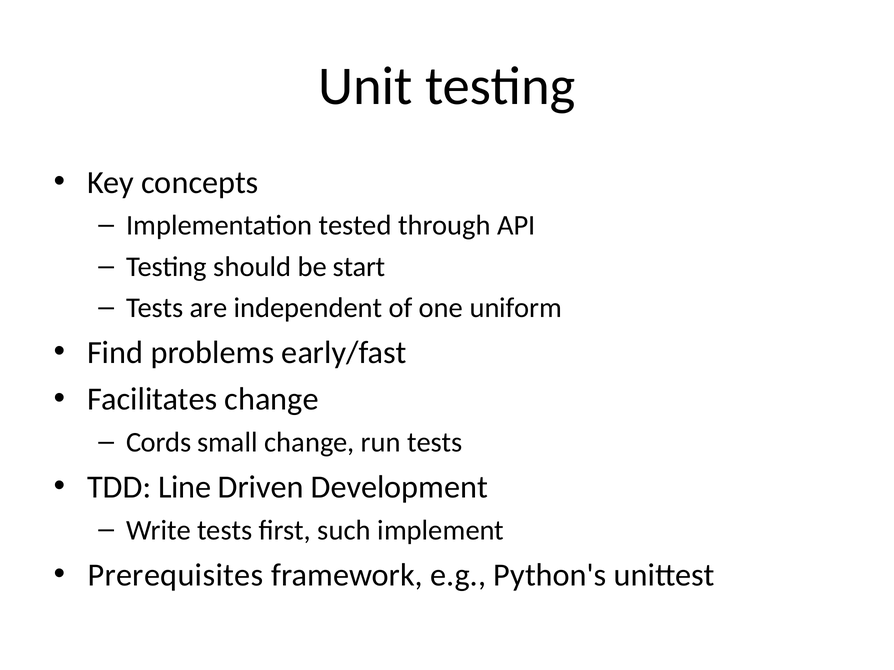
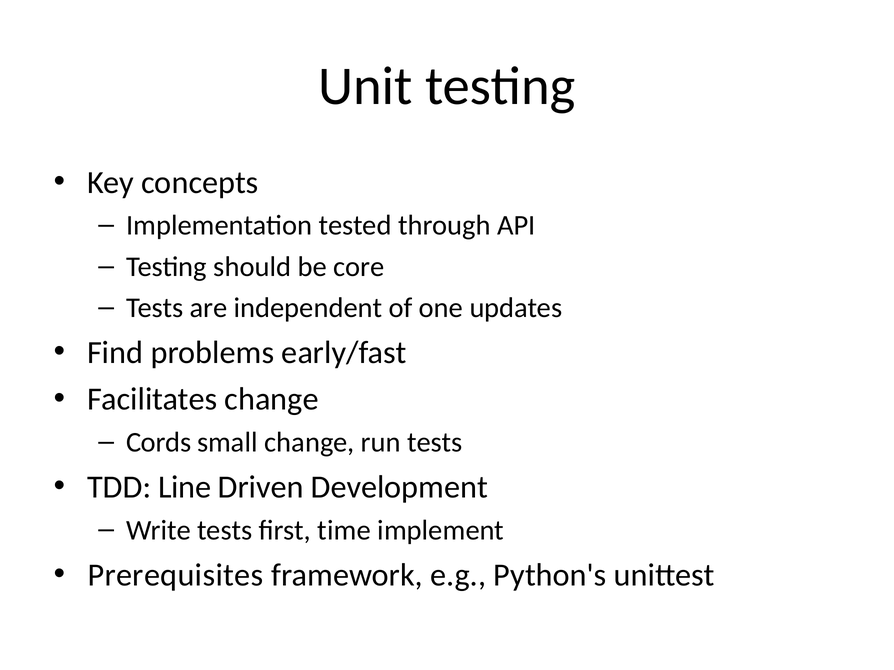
start: start -> core
uniform: uniform -> updates
such: such -> time
